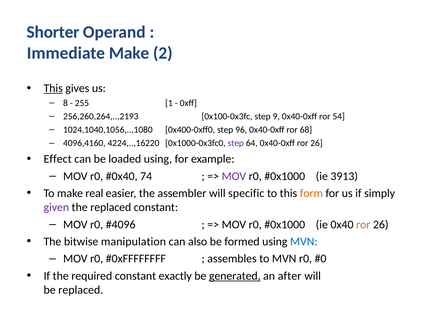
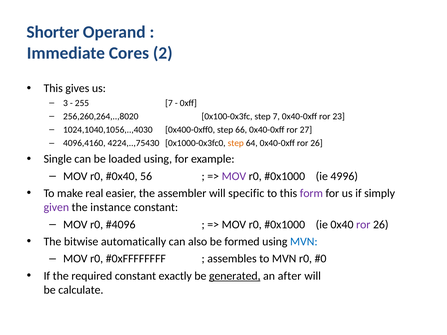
Immediate Make: Make -> Cores
This at (53, 88) underline: present -> none
8: 8 -> 3
255 1: 1 -> 7
256,260,264,..,2193: 256,260,264,..,2193 -> 256,260,264,..,8020
step 9: 9 -> 7
54: 54 -> 23
1024,1040,1056,..,1080: 1024,1040,1056,..,1080 -> 1024,1040,1056,..,4030
96: 96 -> 66
68: 68 -> 27
4224,..,16220: 4224,..,16220 -> 4224,..,75430
step at (236, 143) colour: purple -> orange
Effect: Effect -> Single
74: 74 -> 56
3913: 3913 -> 4996
form colour: orange -> purple
the replaced: replaced -> instance
ror at (363, 225) colour: orange -> purple
manipulation: manipulation -> automatically
be replaced: replaced -> calculate
